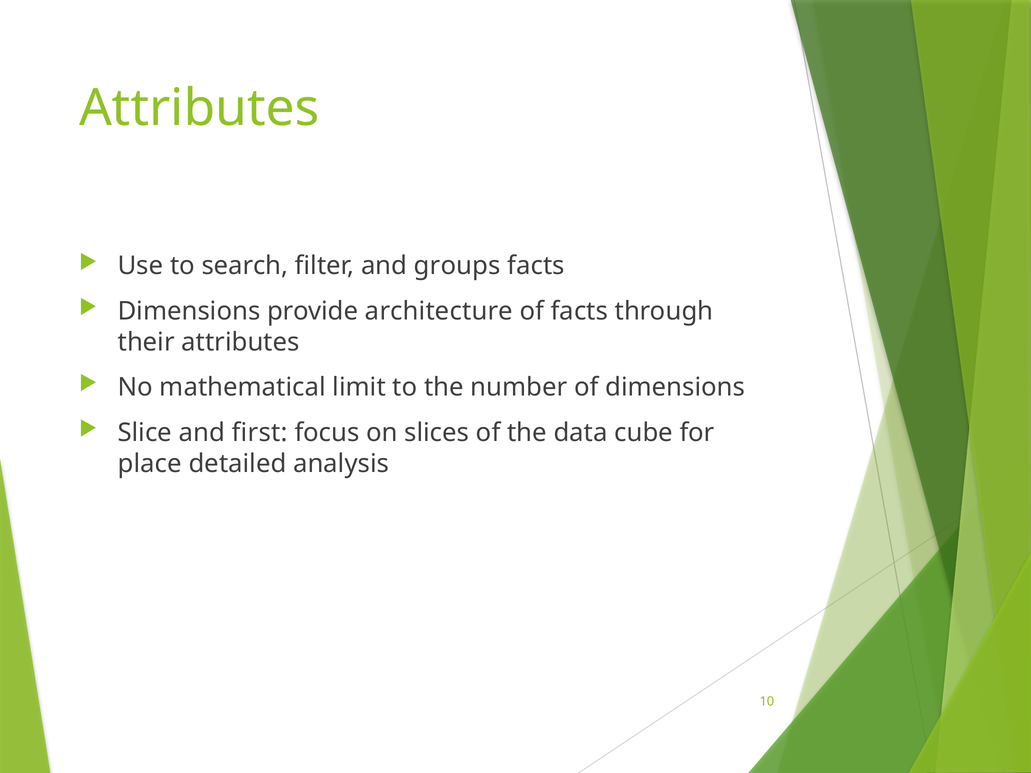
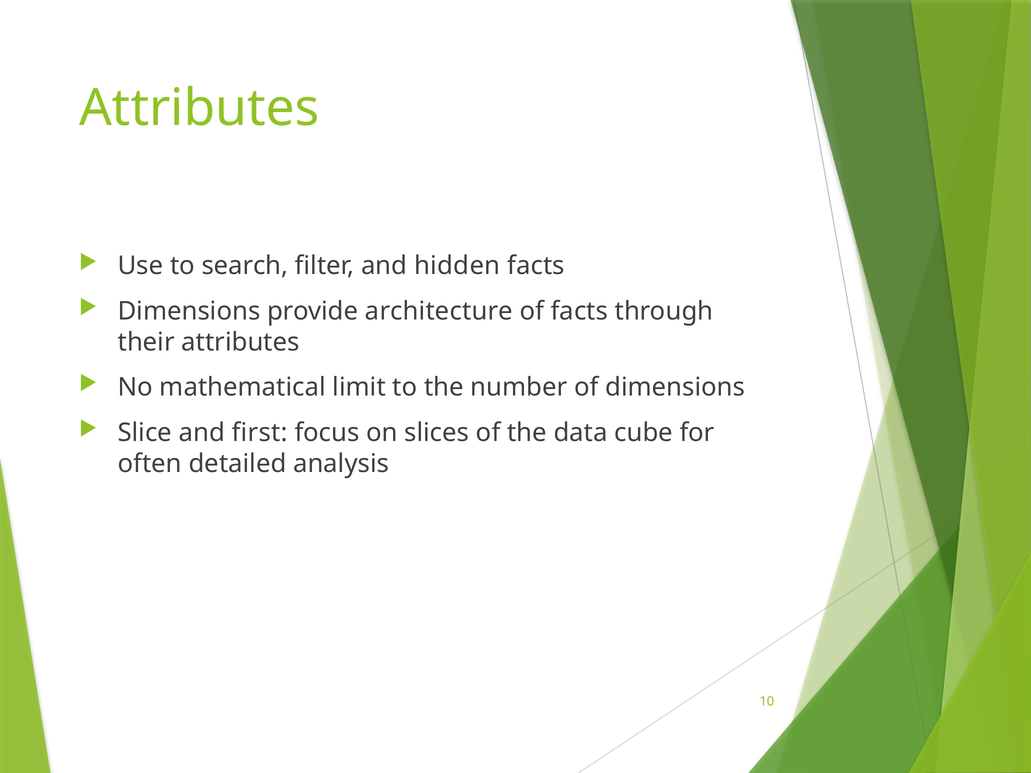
groups: groups -> hidden
place: place -> often
